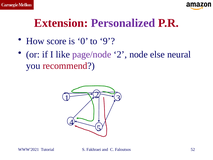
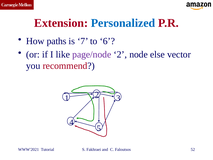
Personalized colour: purple -> blue
score: score -> paths
0: 0 -> 7
9: 9 -> 6
neural: neural -> vector
